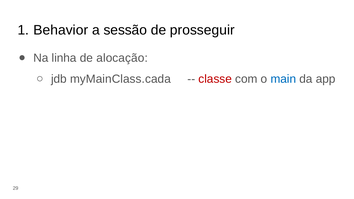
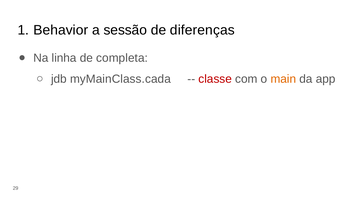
prosseguir: prosseguir -> diferenças
alocação: alocação -> completa
main colour: blue -> orange
